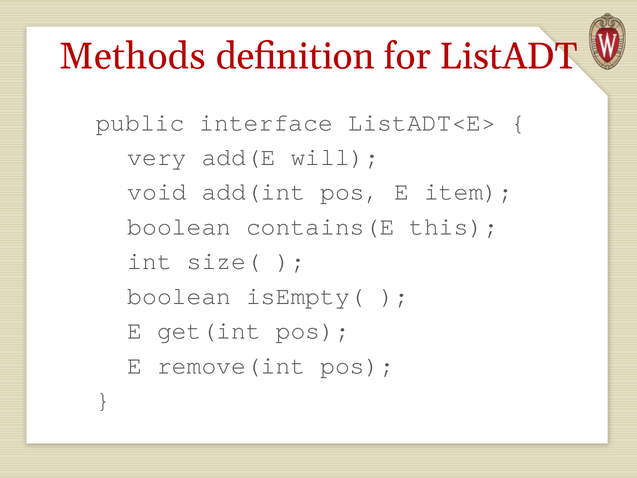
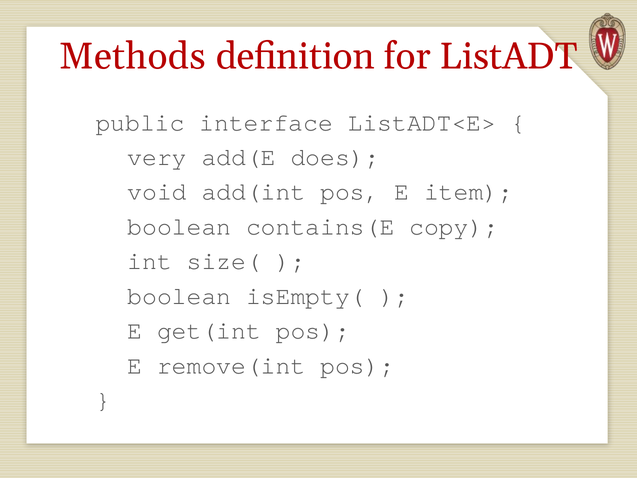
will: will -> does
this: this -> copy
